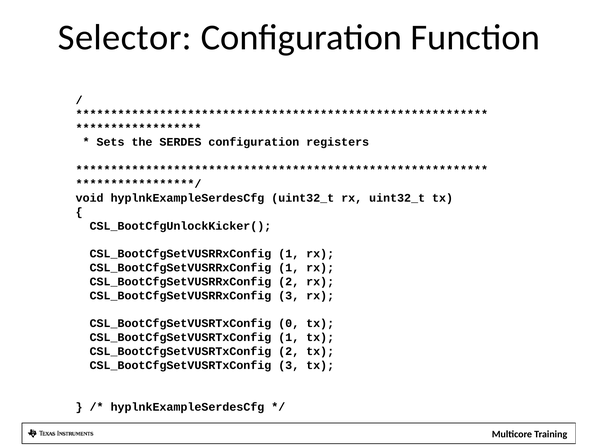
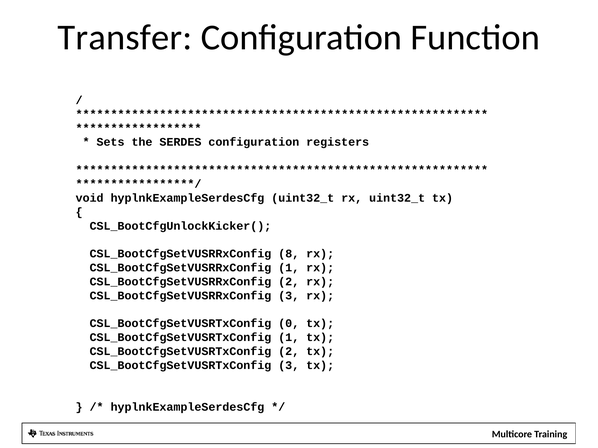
Selector: Selector -> Transfer
1 at (289, 254): 1 -> 8
